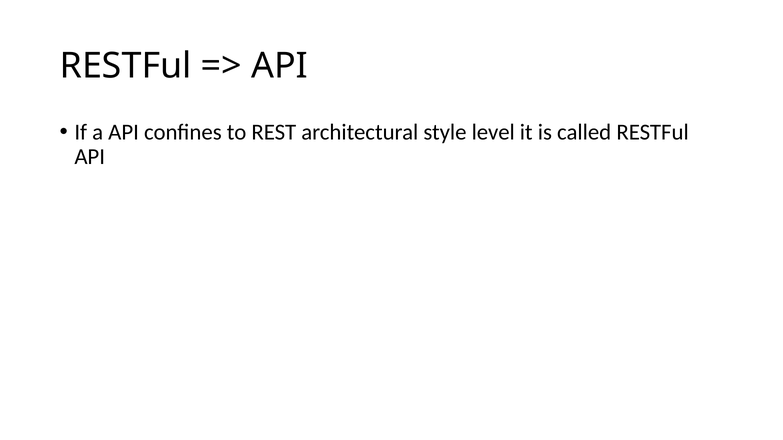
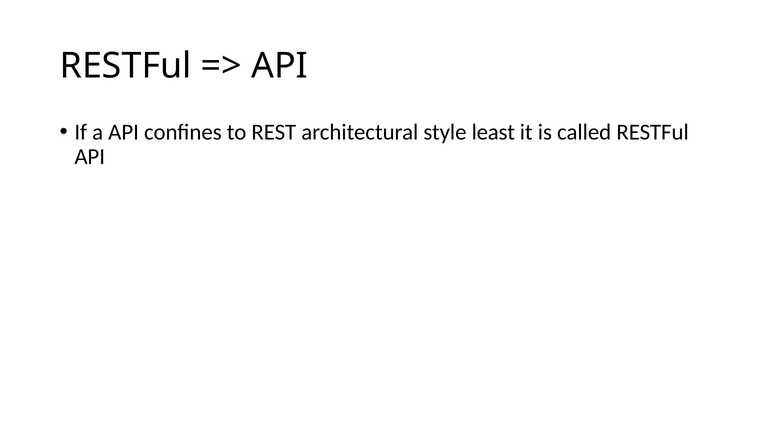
level: level -> least
